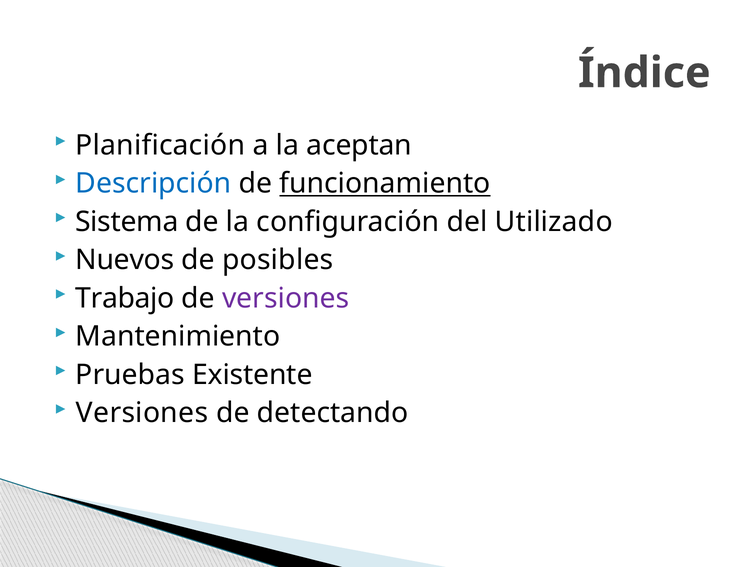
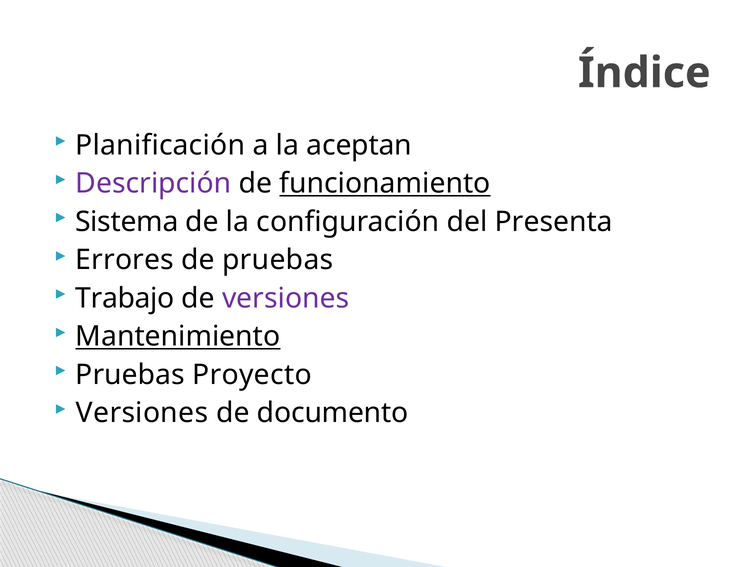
Descripción colour: blue -> purple
Utilizado: Utilizado -> Presenta
Nuevos: Nuevos -> Errores
de posibles: posibles -> pruebas
Mantenimiento underline: none -> present
Existente: Existente -> Proyecto
detectando: detectando -> documento
